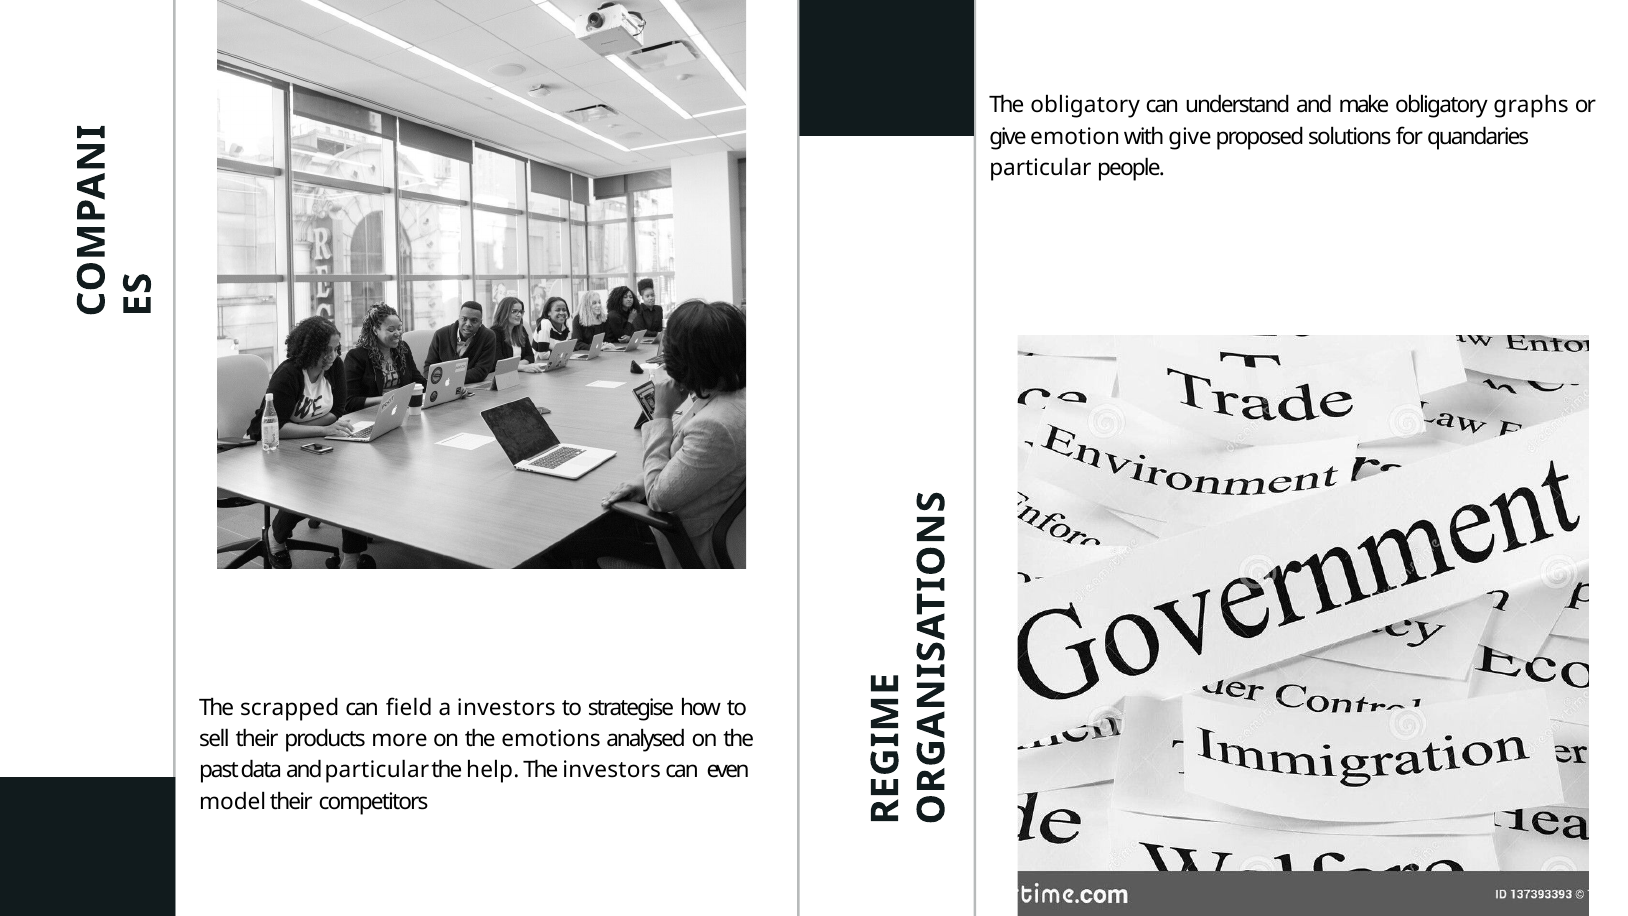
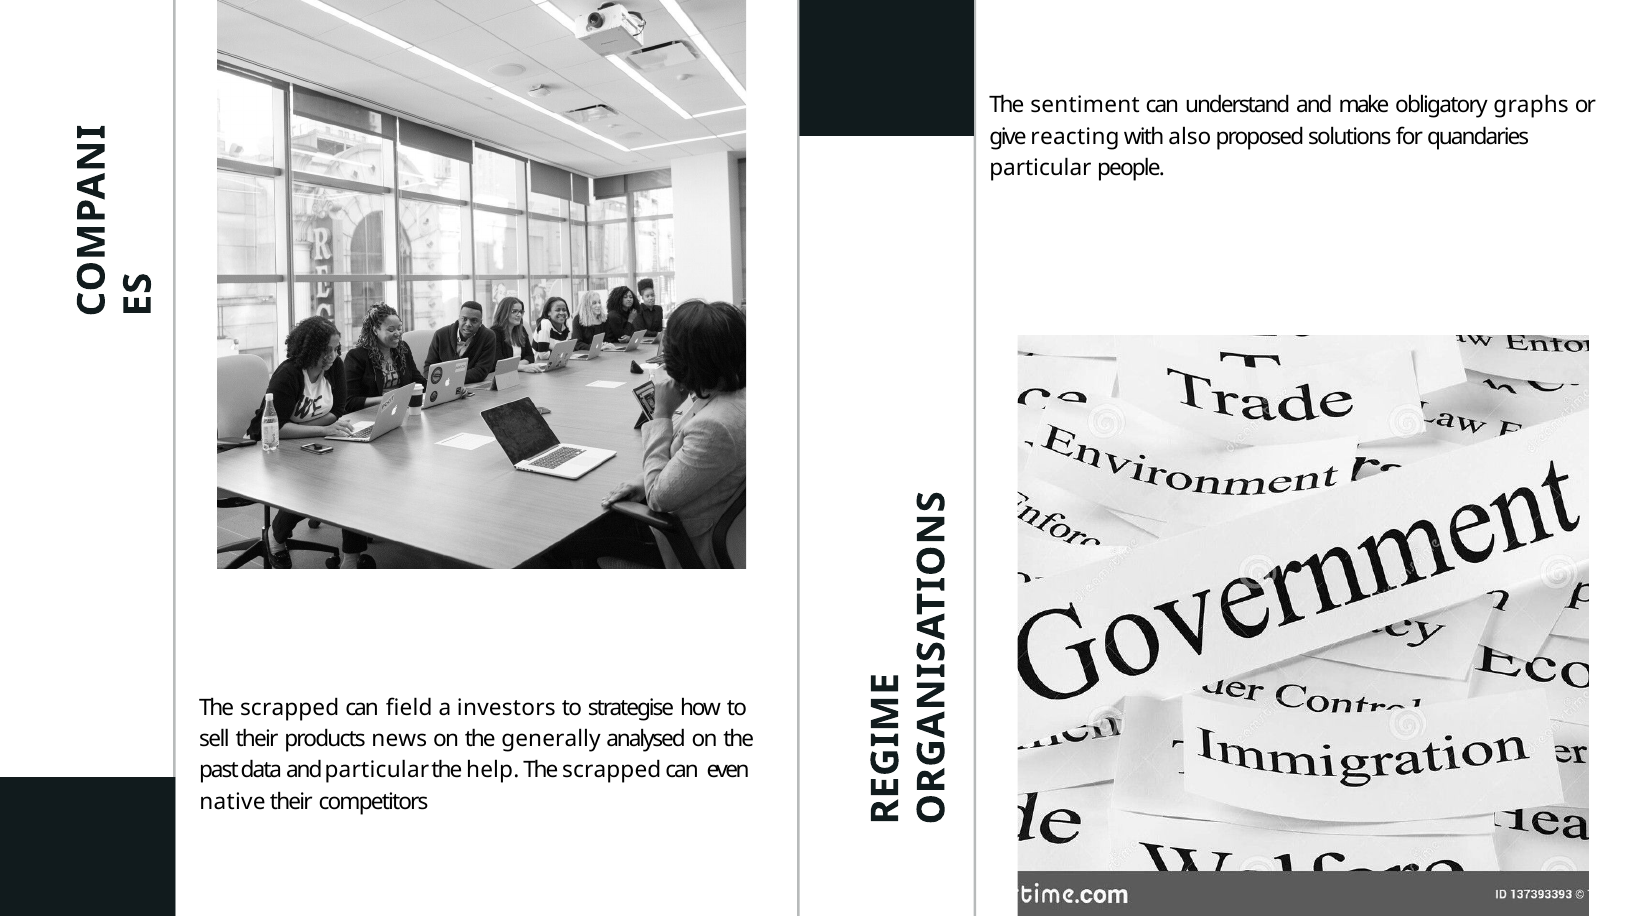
The obligatory: obligatory -> sentiment
emotion: emotion -> reacting
with give: give -> also
more: more -> news
emotions: emotions -> generally
investors at (612, 770): investors -> scrapped
model: model -> native
